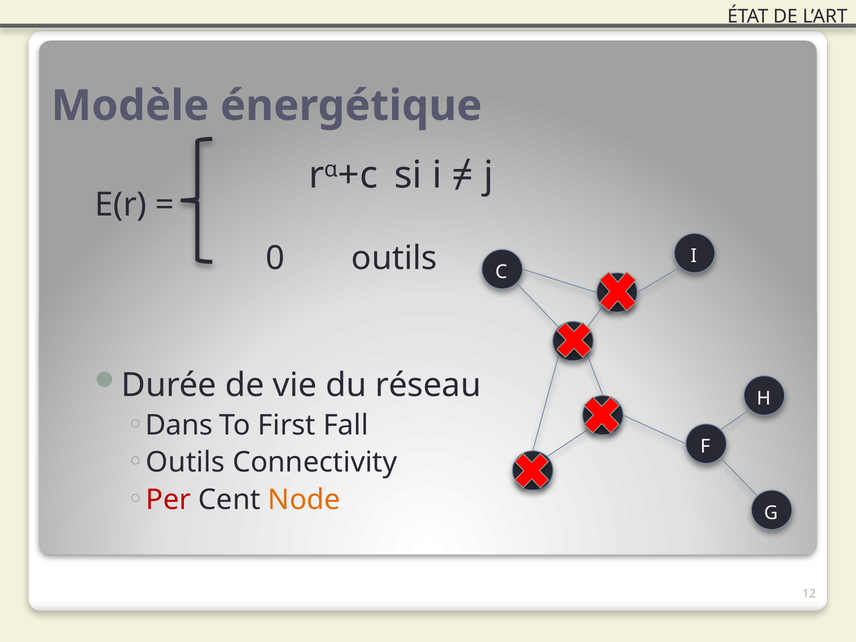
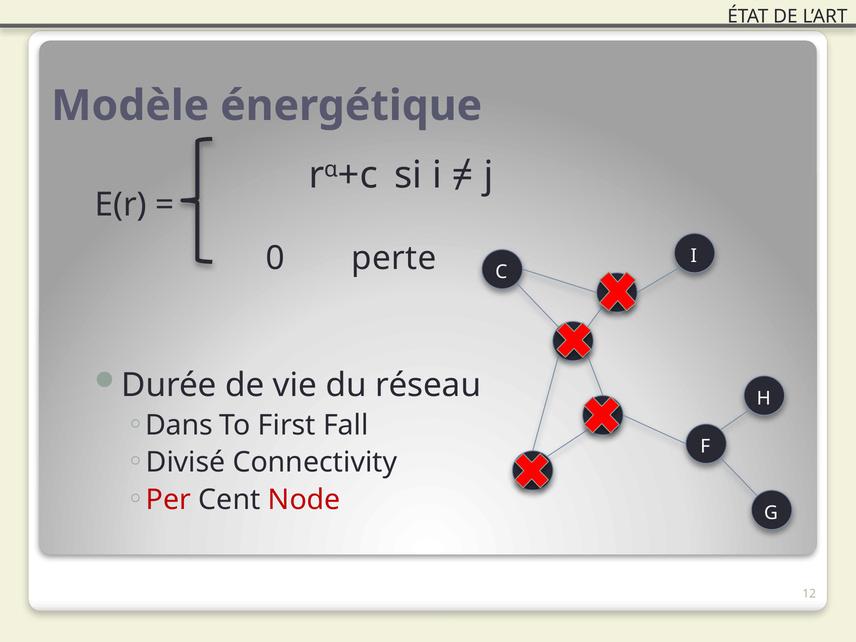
0 outils: outils -> perte
Outils at (185, 462): Outils -> Divisé
Node colour: orange -> red
